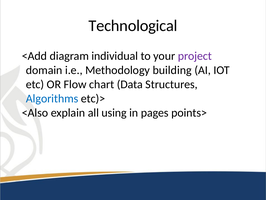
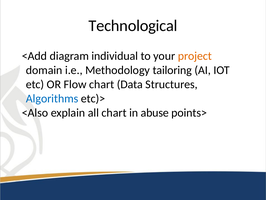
project colour: purple -> orange
building: building -> tailoring
all using: using -> chart
pages: pages -> abuse
